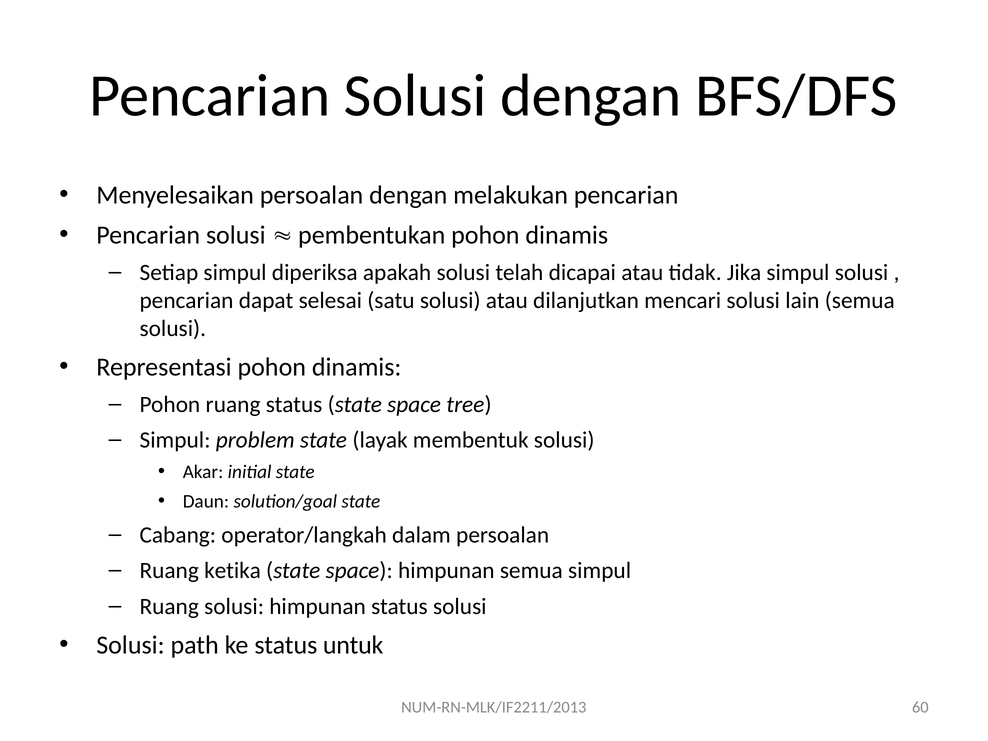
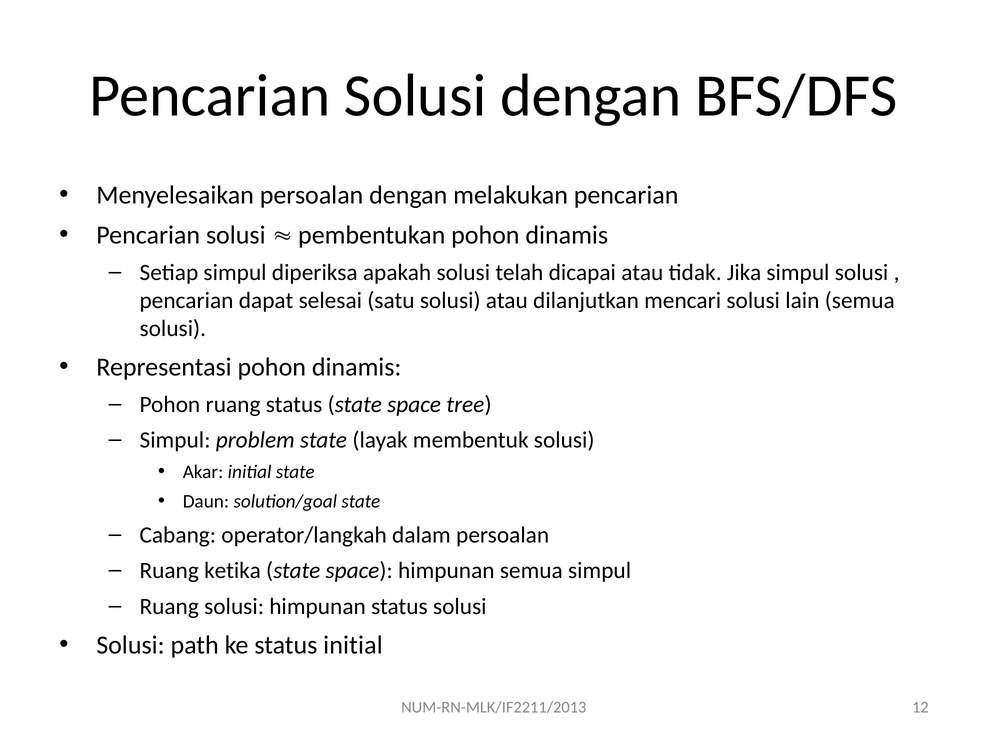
status untuk: untuk -> initial
60: 60 -> 12
